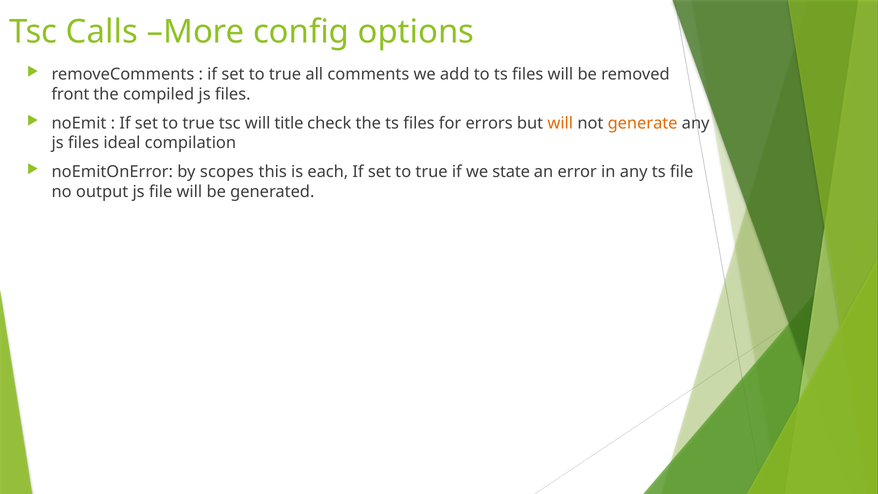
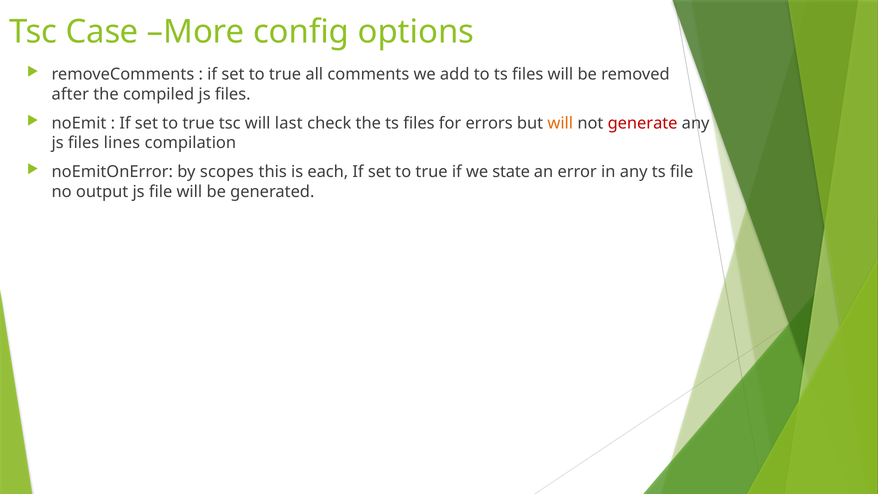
Calls: Calls -> Case
front: front -> after
title: title -> last
generate colour: orange -> red
ideal: ideal -> lines
